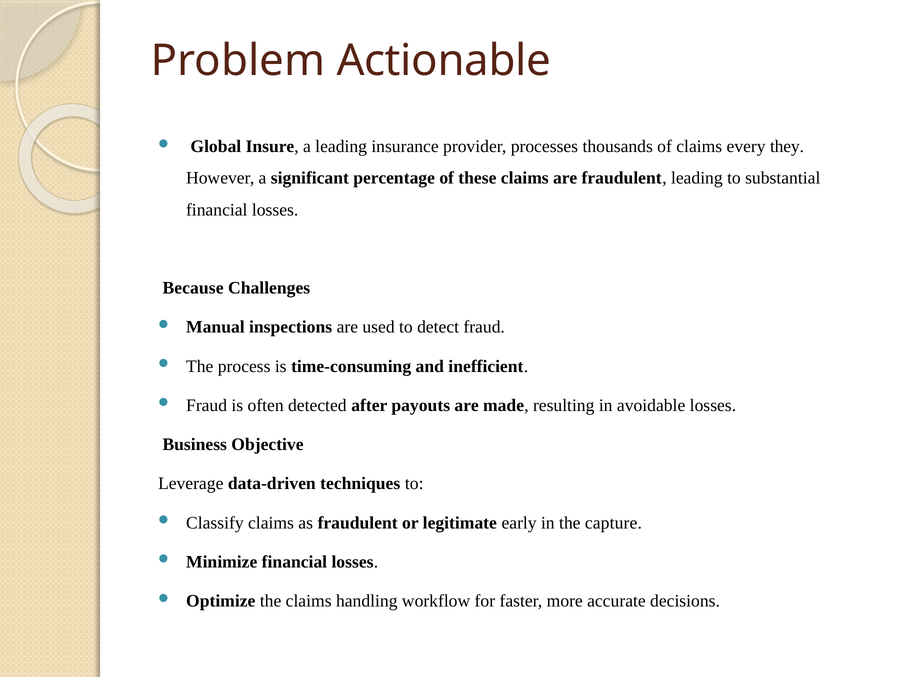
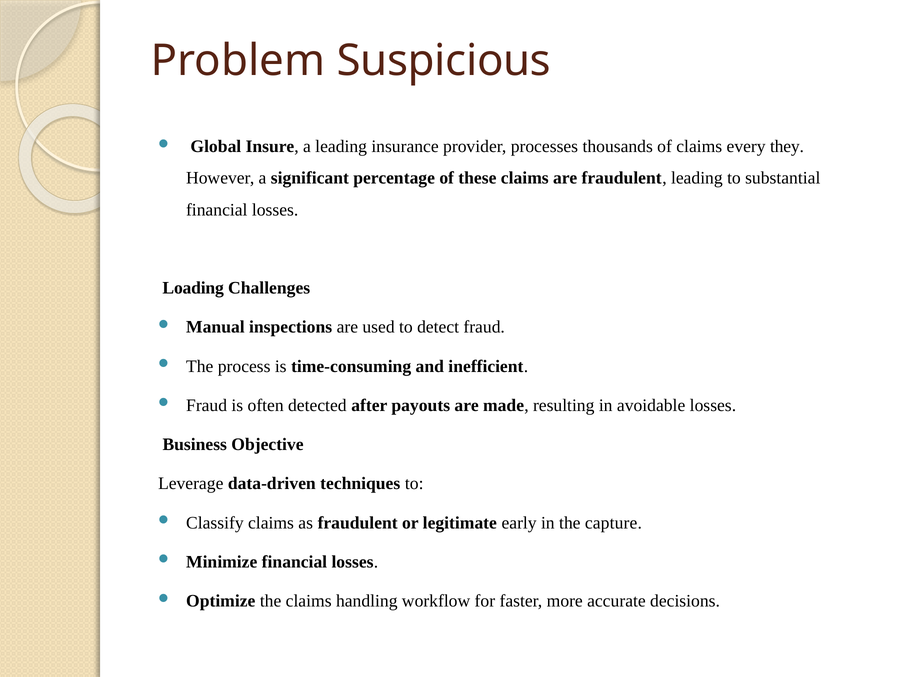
Actionable: Actionable -> Suspicious
Because: Because -> Loading
